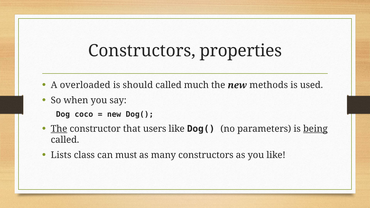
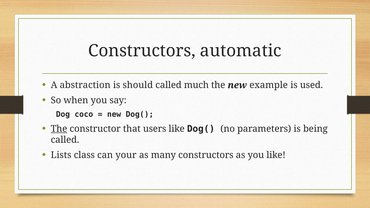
properties: properties -> automatic
overloaded: overloaded -> abstraction
methods: methods -> example
being underline: present -> none
must: must -> your
